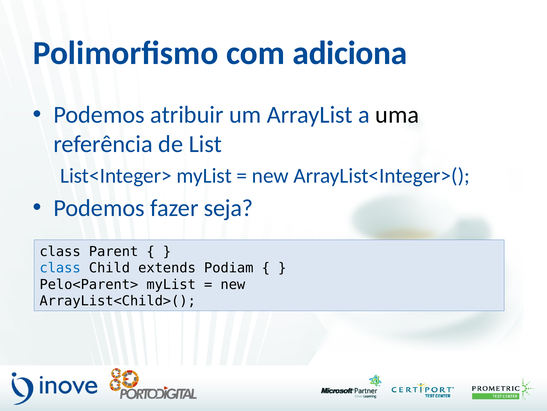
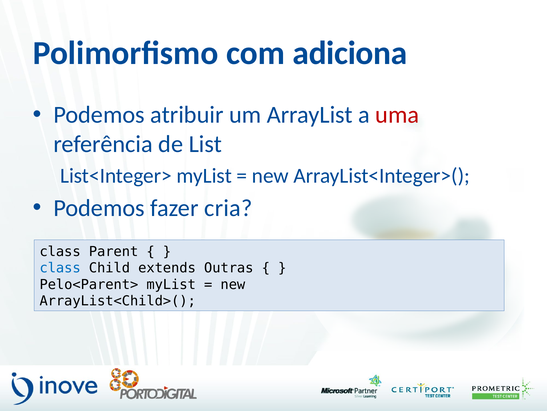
uma colour: black -> red
seja: seja -> cria
Podiam: Podiam -> Outras
